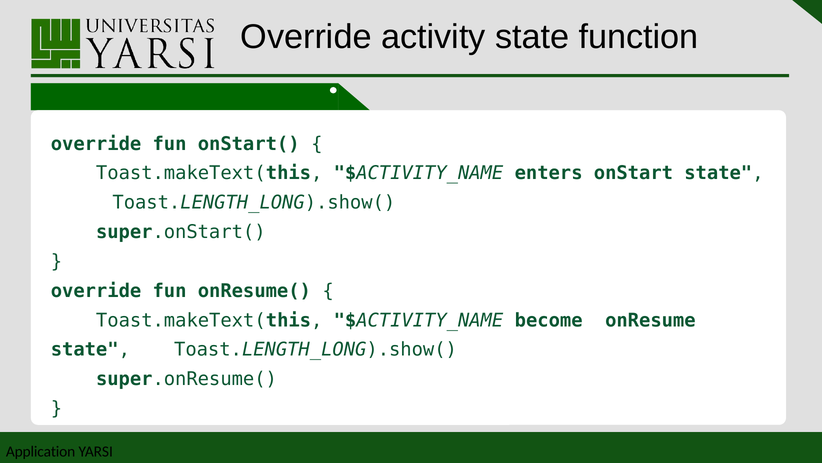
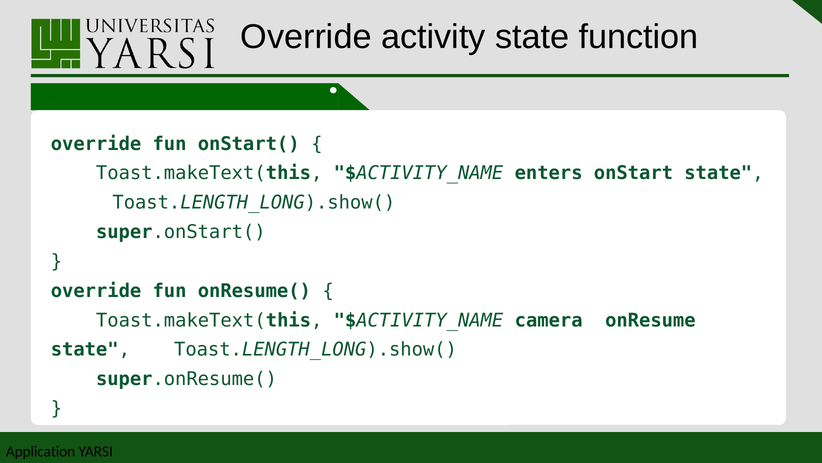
become: become -> camera
